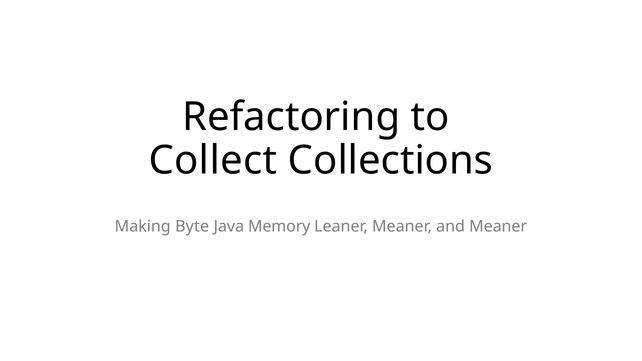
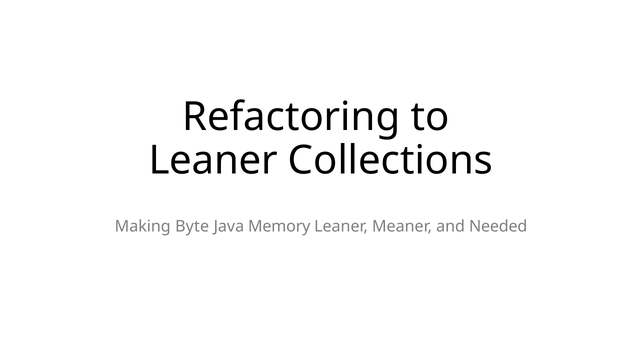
Collect at (213, 160): Collect -> Leaner
and Meaner: Meaner -> Needed
